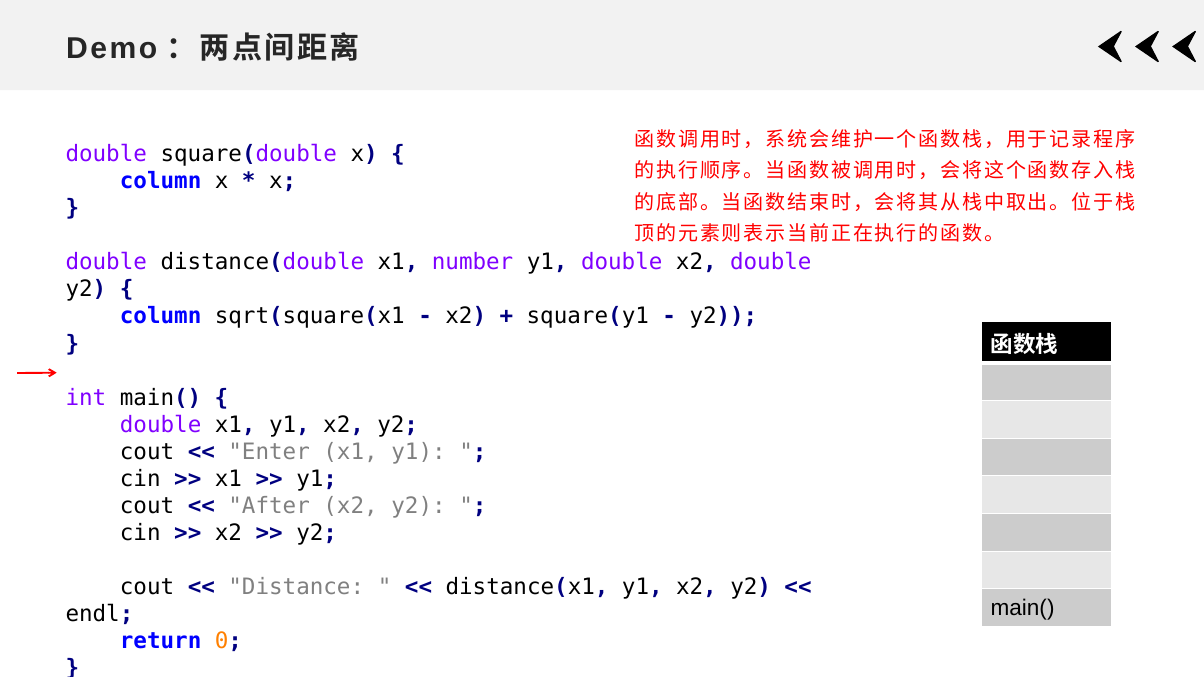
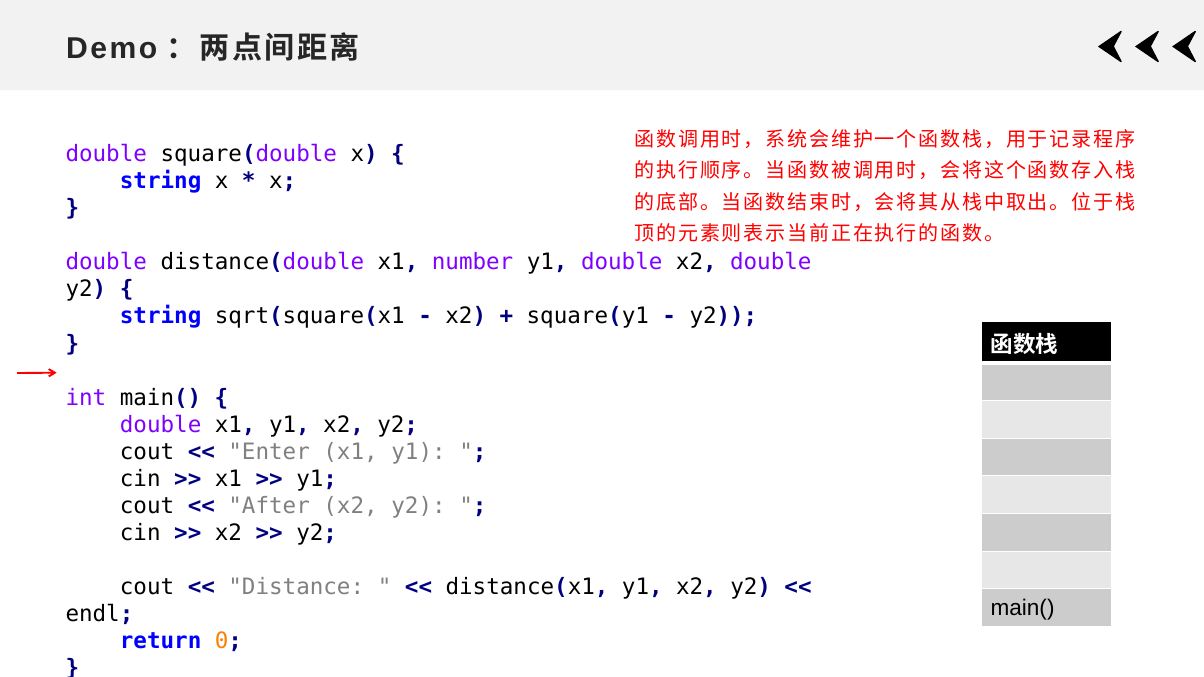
column at (161, 181): column -> string
column at (161, 317): column -> string
